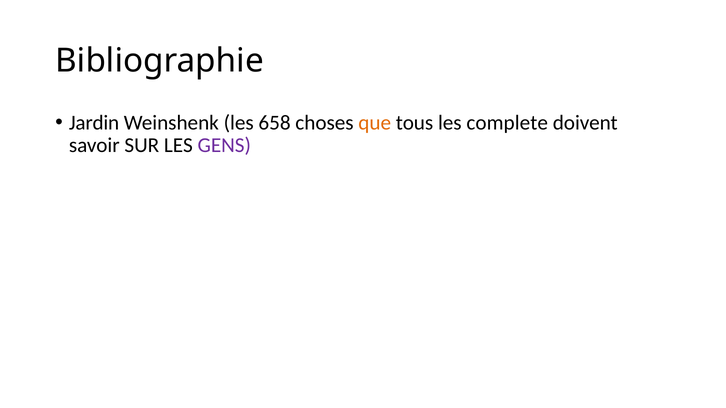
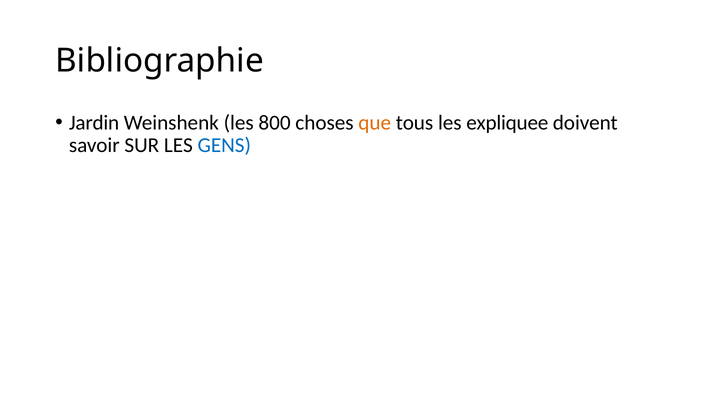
658: 658 -> 800
complete: complete -> expliquee
GENS colour: purple -> blue
